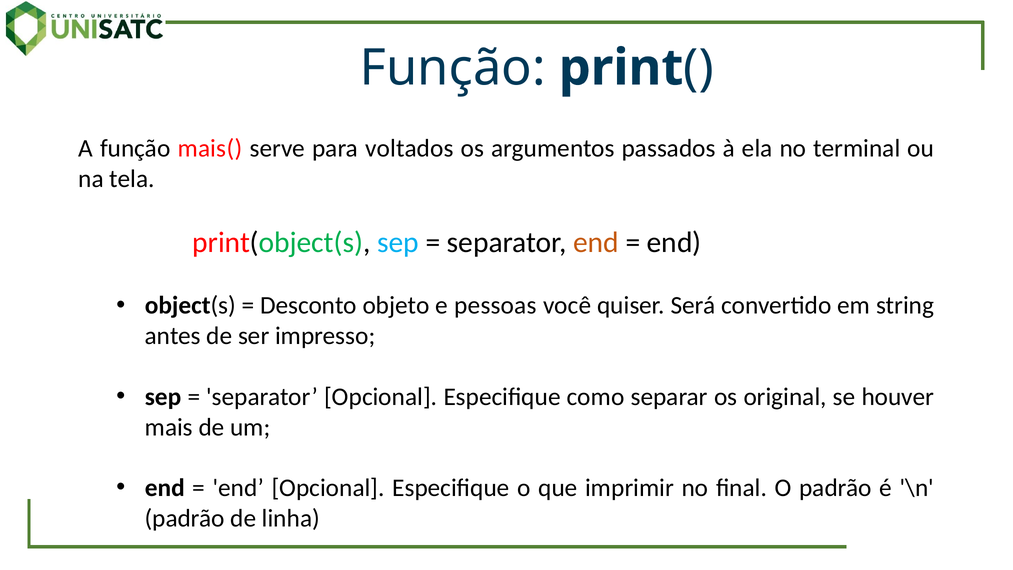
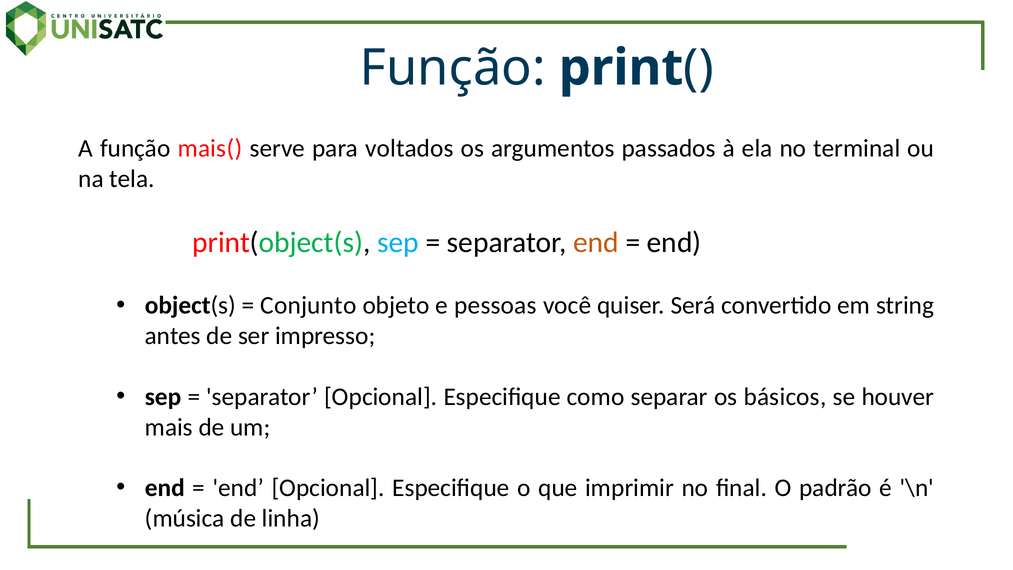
Desconto: Desconto -> Conjunto
original: original -> básicos
padrão at (185, 518): padrão -> música
